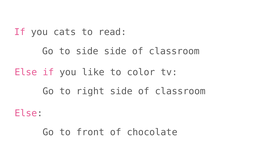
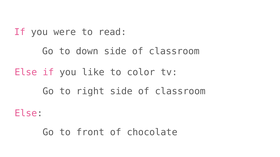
cats: cats -> were
to side: side -> down
